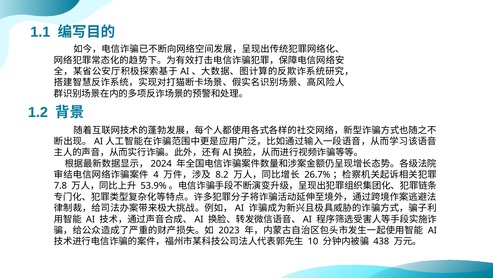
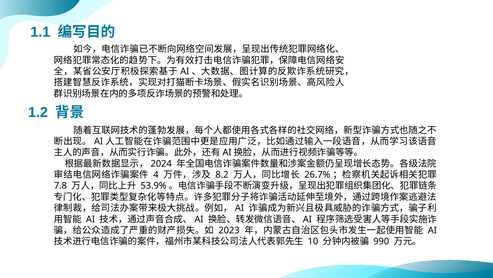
438: 438 -> 990
